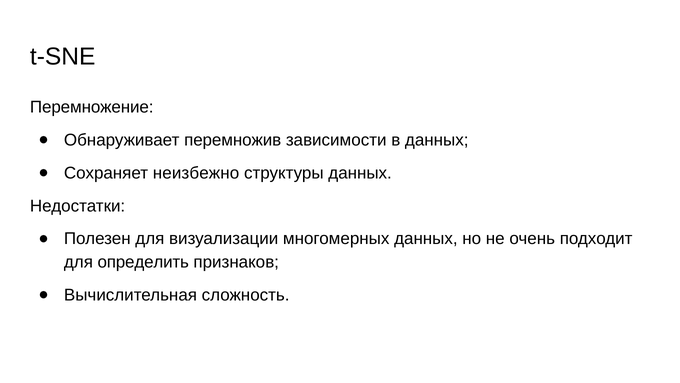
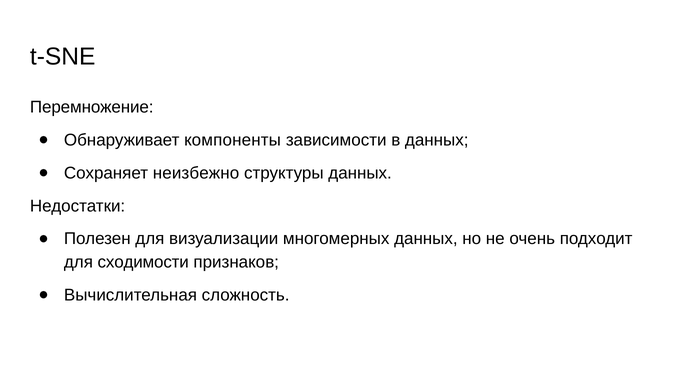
перемножив: перемножив -> компоненты
определить: определить -> сходимости
